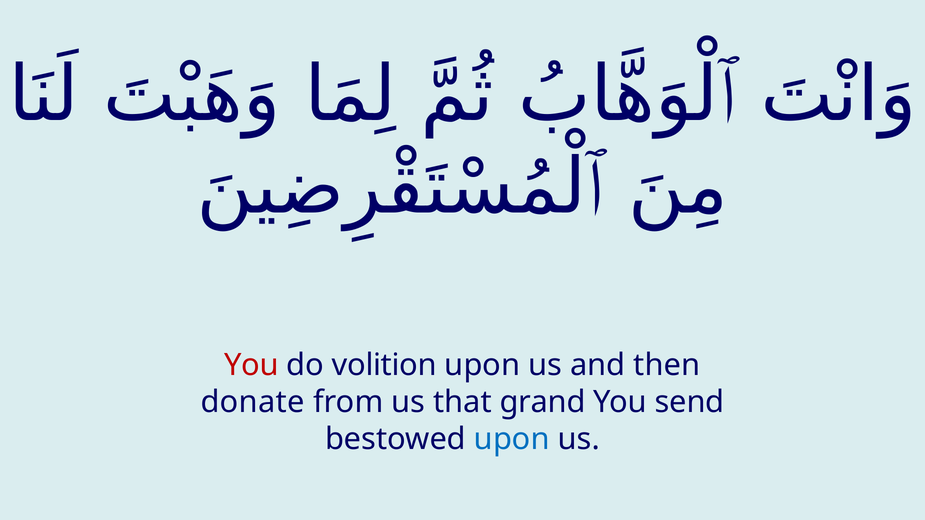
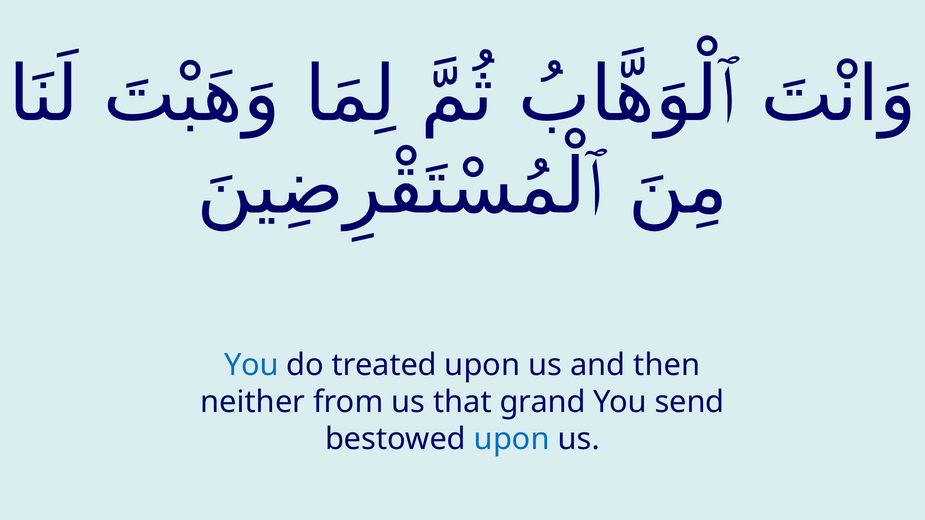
You at (252, 365) colour: red -> blue
volition: volition -> treated
donate: donate -> neither
